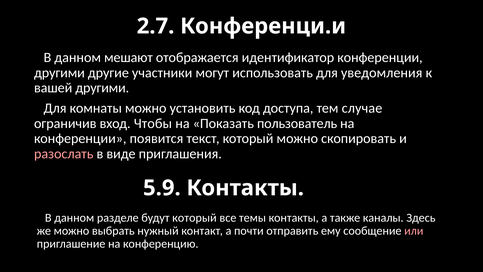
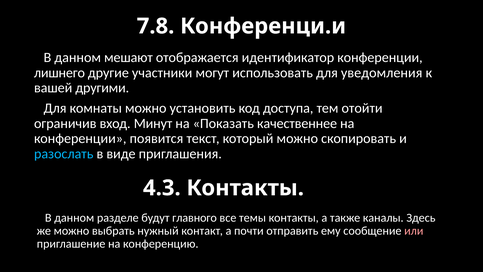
2.7: 2.7 -> 7.8
другими at (59, 73): другими -> лишнего
случае: случае -> отойти
Чтобы: Чтобы -> Минут
пользователь: пользователь -> качественнее
разослать colour: pink -> light blue
5.9: 5.9 -> 4.3
будут который: который -> главного
